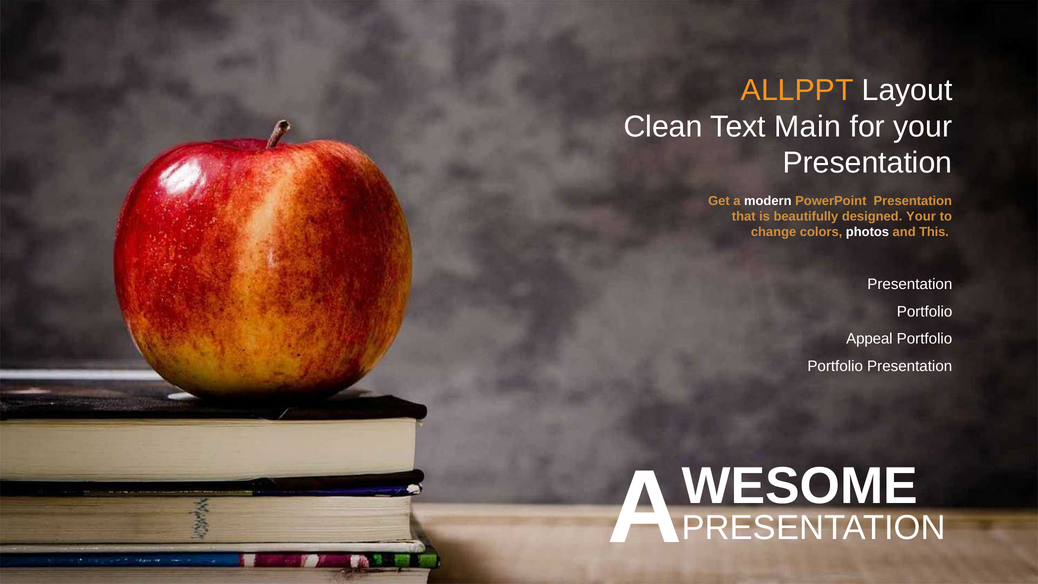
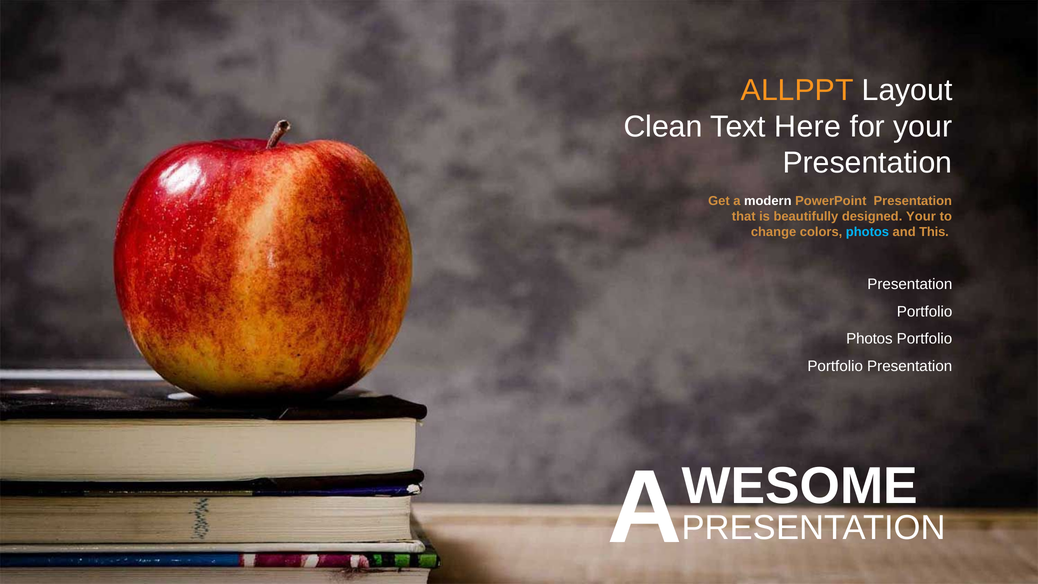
Main: Main -> Here
photos at (867, 232) colour: white -> light blue
Appeal at (869, 339): Appeal -> Photos
